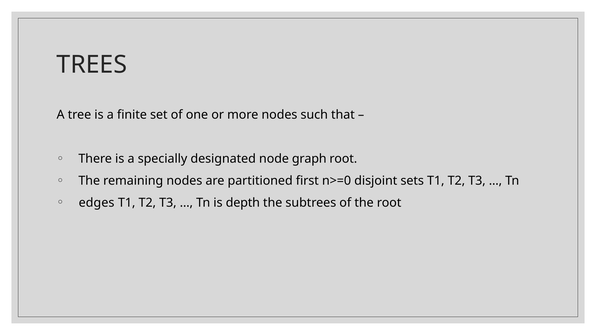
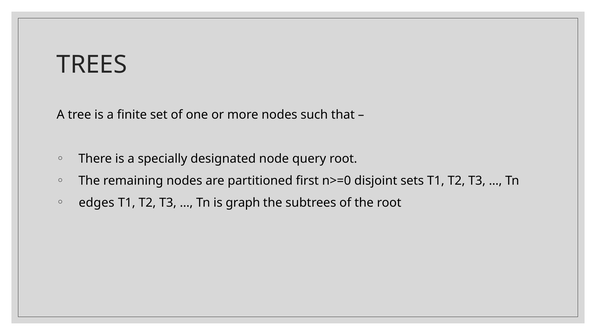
graph: graph -> query
depth: depth -> graph
